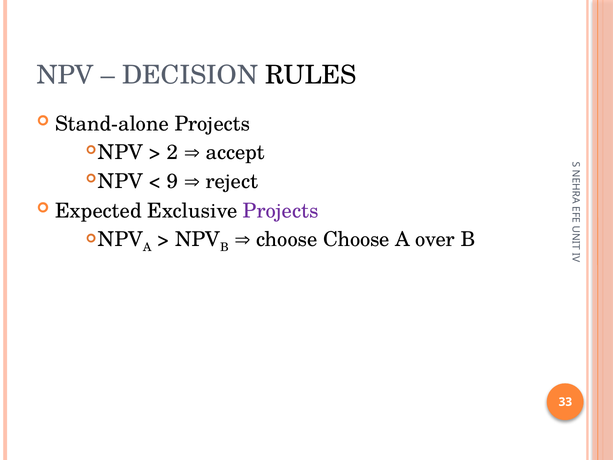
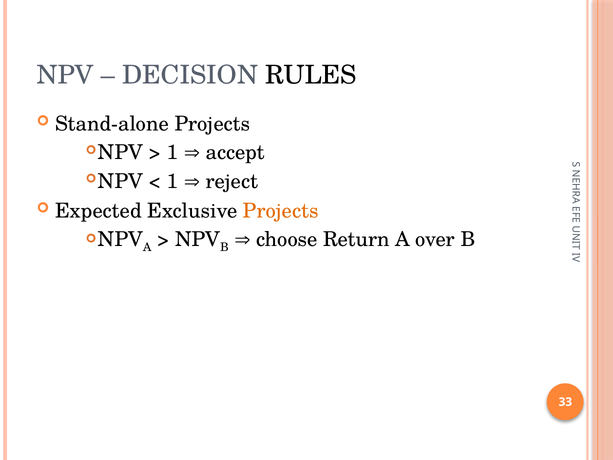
2 at (172, 153): 2 -> 1
9 at (172, 181): 9 -> 1
Projects at (281, 211) colour: purple -> orange
choose Choose: Choose -> Return
